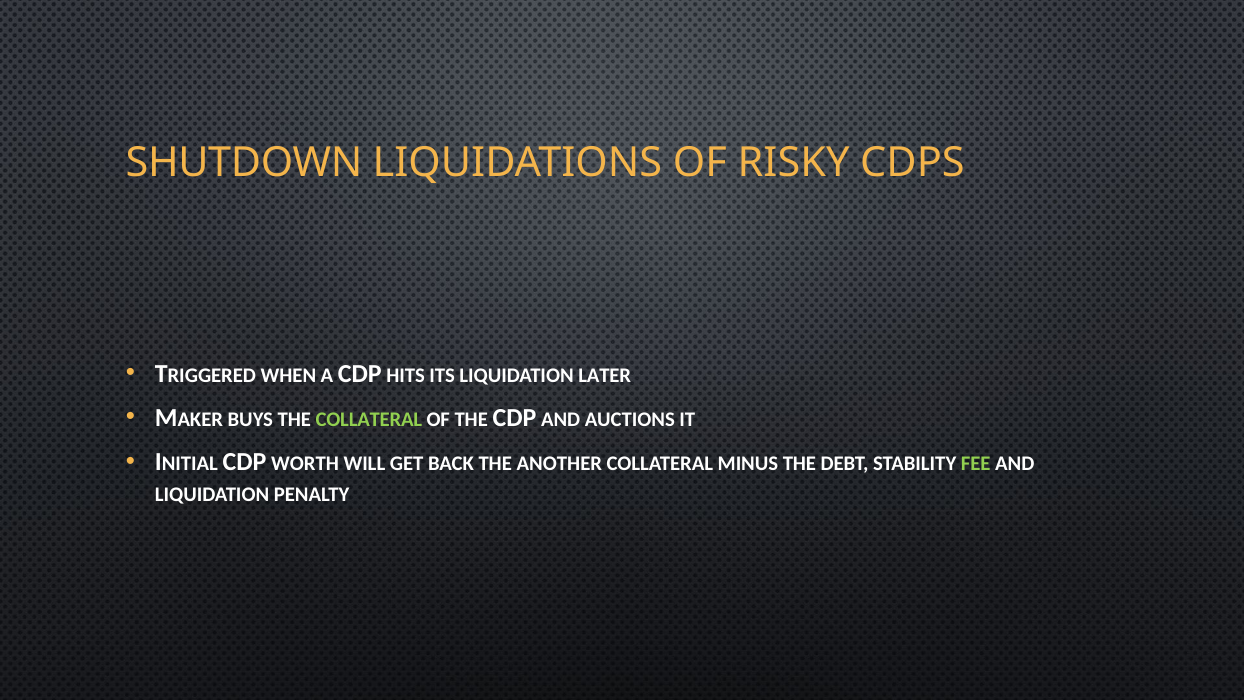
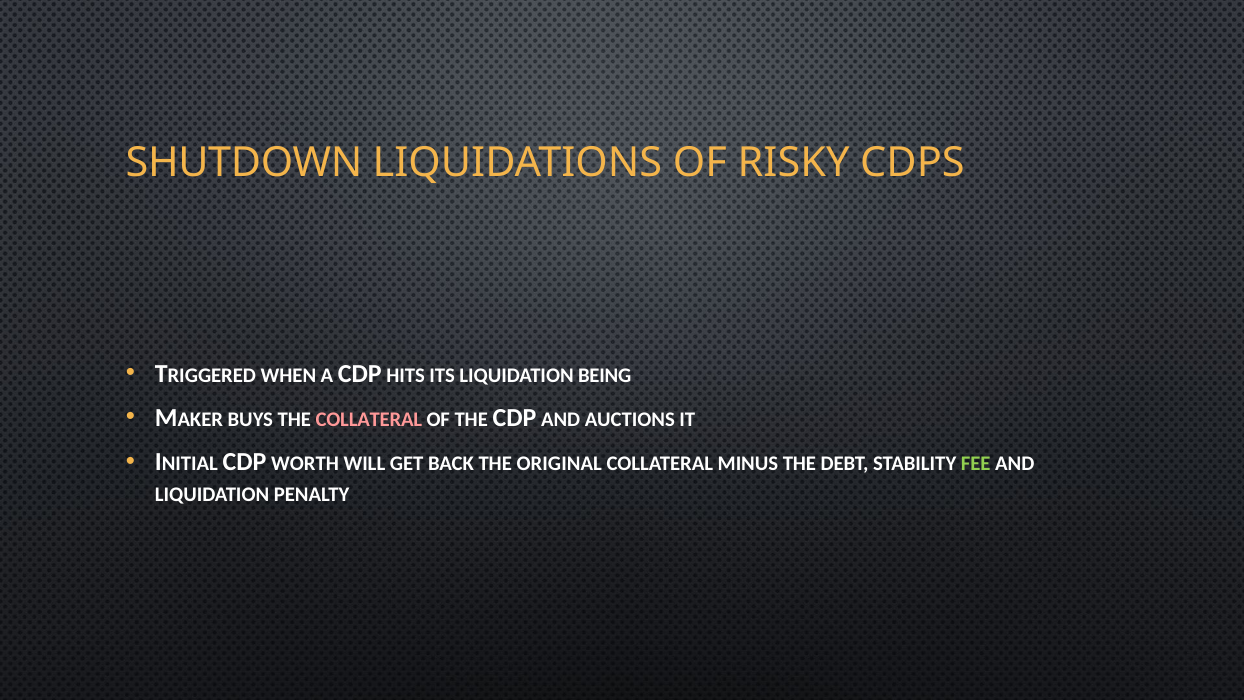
LATER: LATER -> BEING
COLLATERAL at (369, 419) colour: light green -> pink
ANOTHER: ANOTHER -> ORIGINAL
